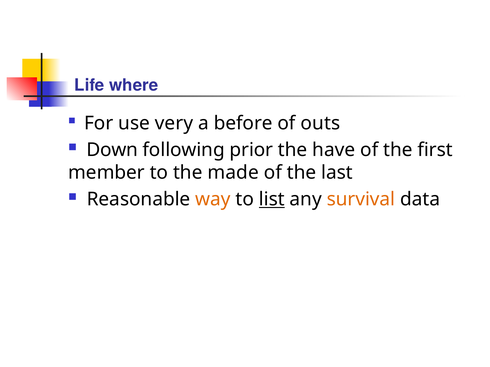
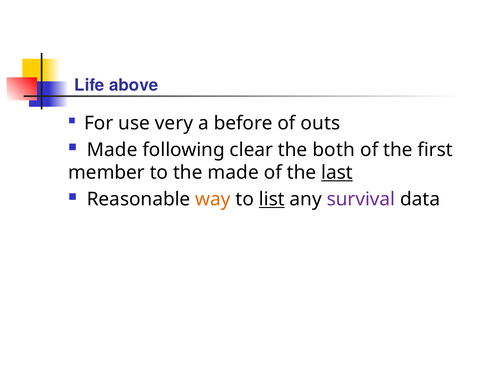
where: where -> above
Down at (112, 150): Down -> Made
prior: prior -> clear
have: have -> both
last underline: none -> present
survival colour: orange -> purple
